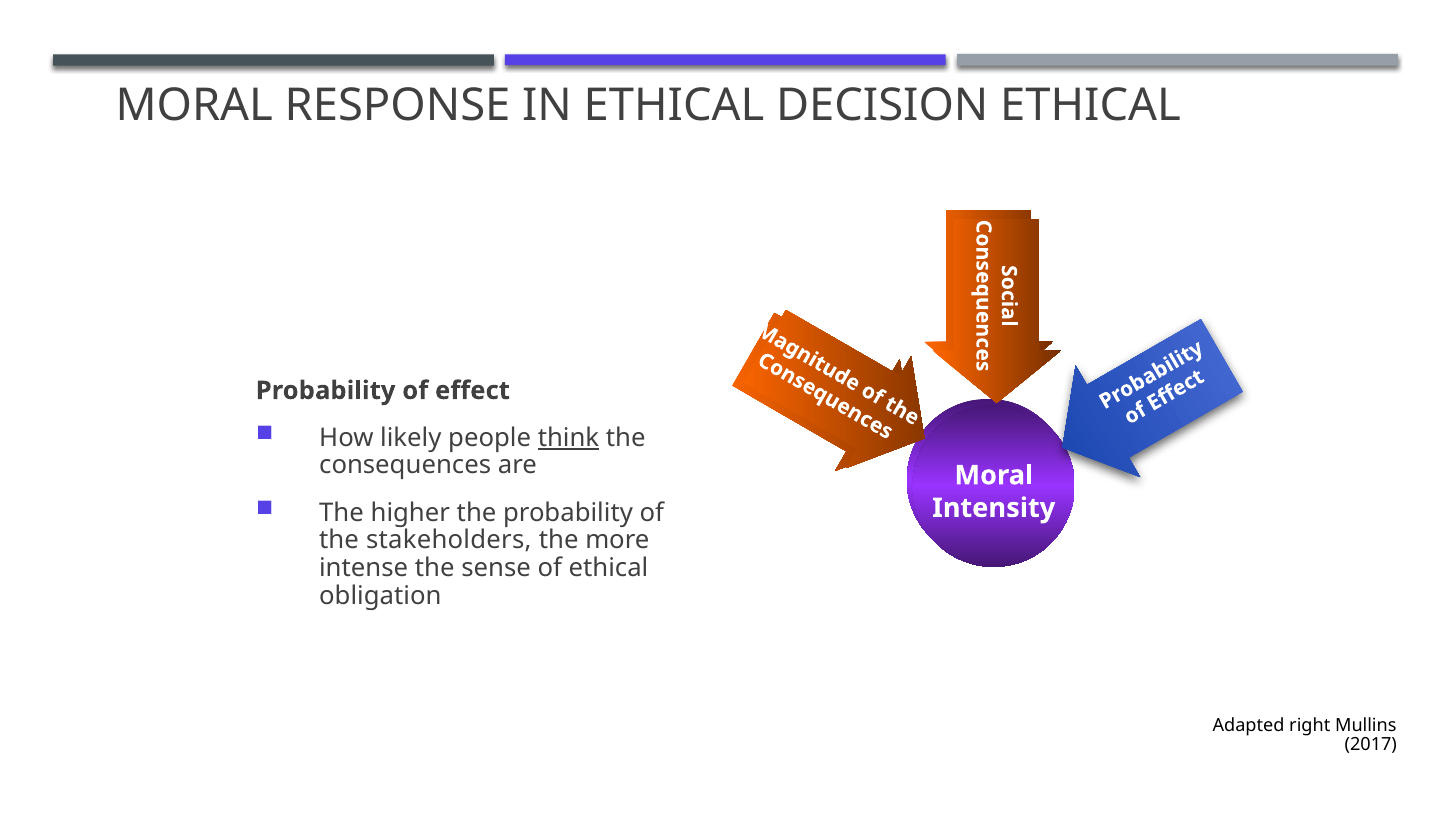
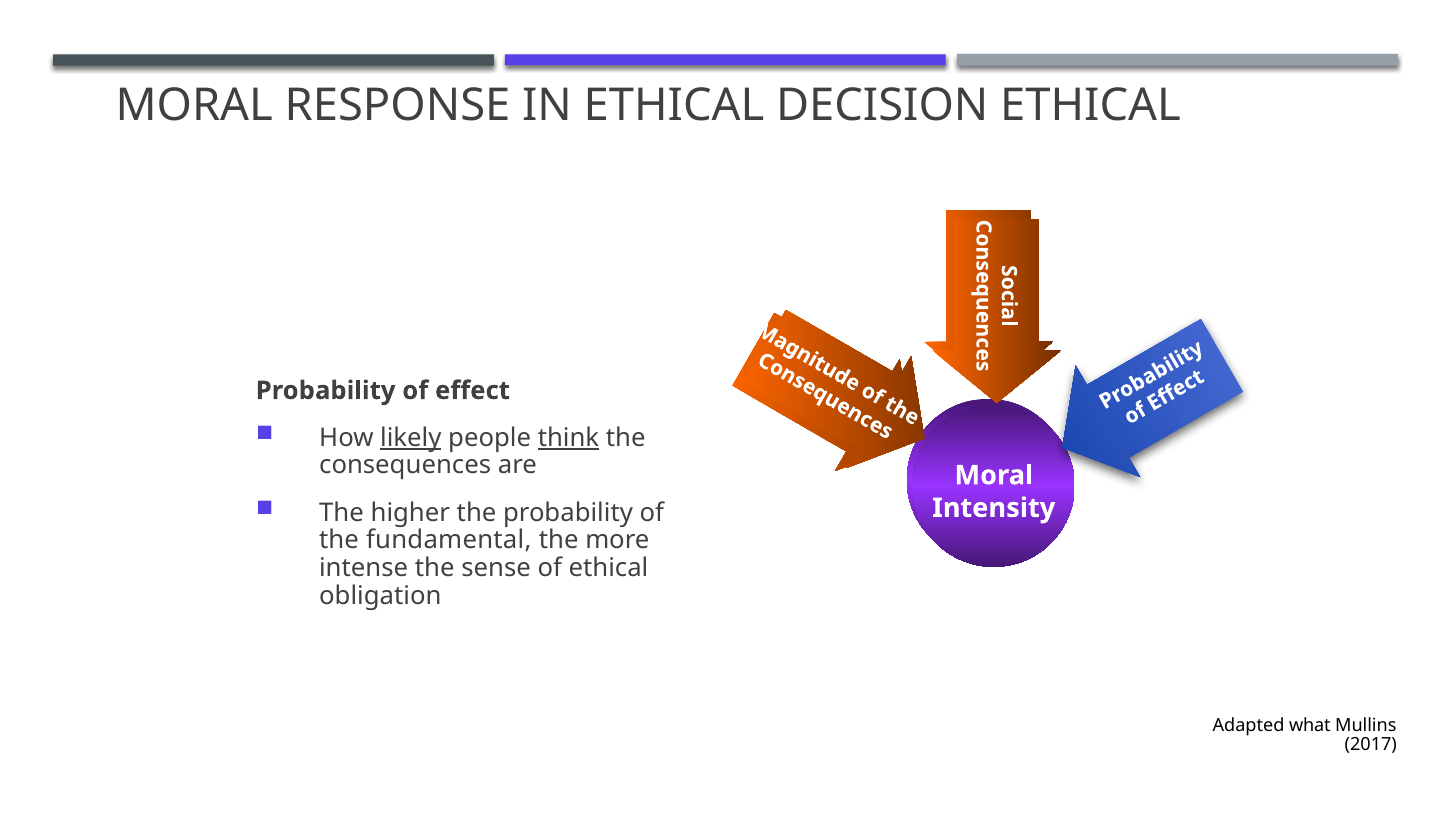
likely underline: none -> present
stakeholders: stakeholders -> fundamental
right: right -> what
